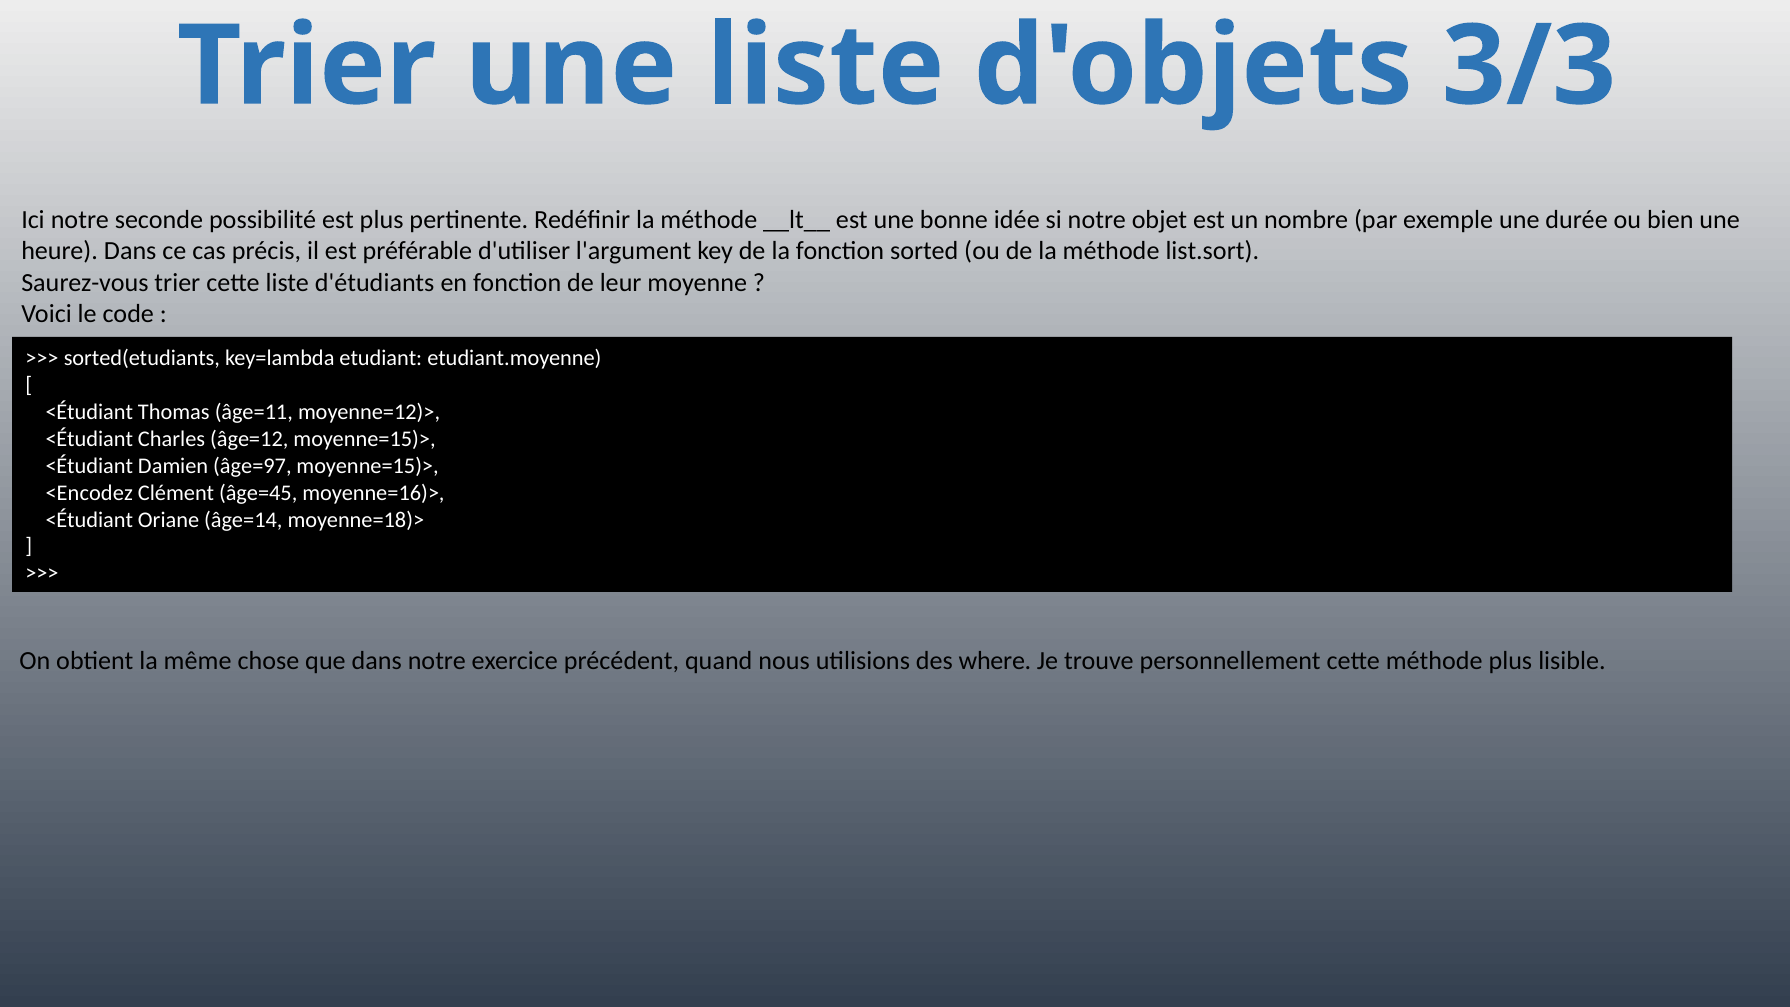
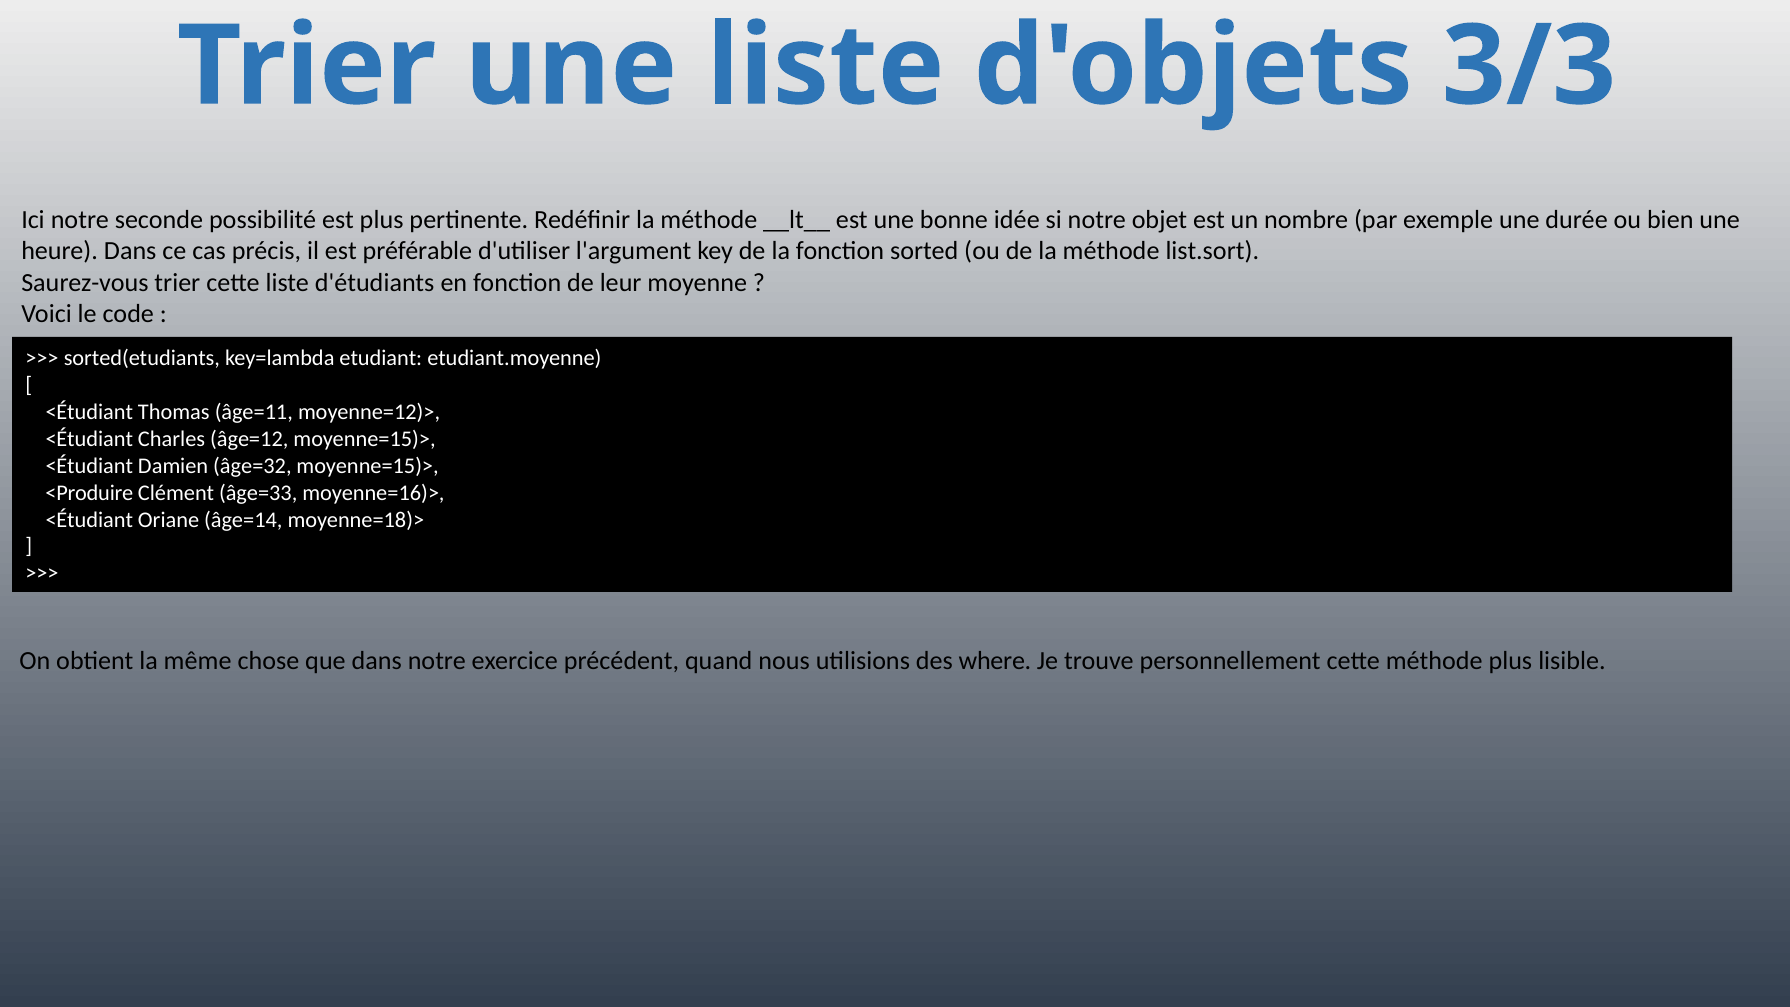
âge=97: âge=97 -> âge=32
<Encodez: <Encodez -> <Produire
âge=45: âge=45 -> âge=33
